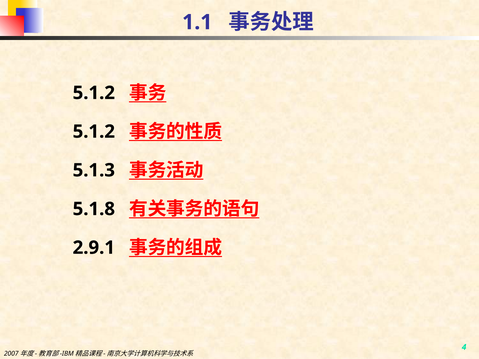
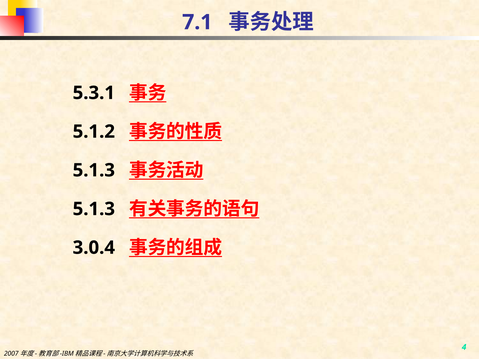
1.1: 1.1 -> 7.1
5.1.2 at (94, 93): 5.1.2 -> 5.3.1
5.1.8 at (94, 209): 5.1.8 -> 5.1.3
2.9.1: 2.9.1 -> 3.0.4
